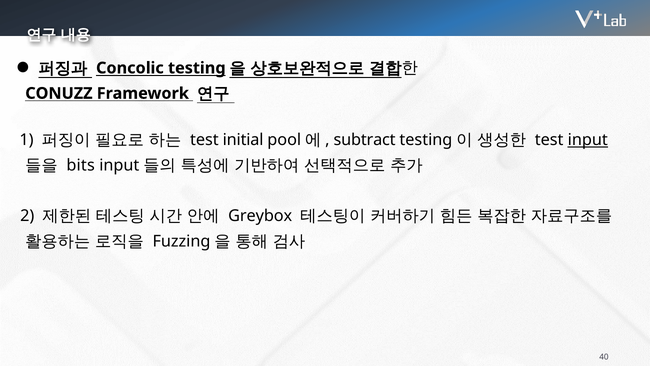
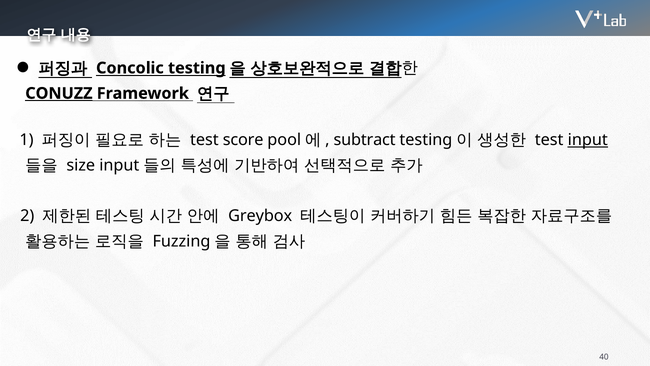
CONUZZ underline: none -> present
initial: initial -> score
bits: bits -> size
